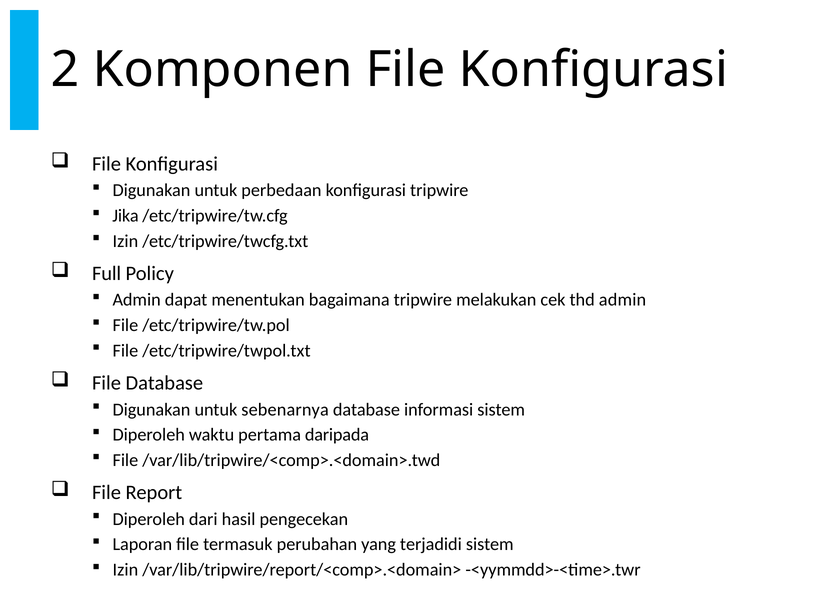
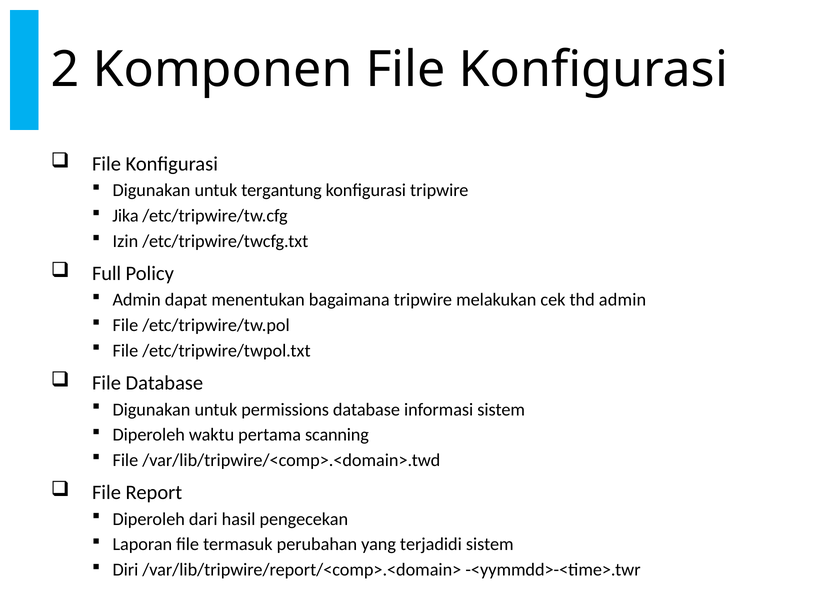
perbedaan: perbedaan -> tergantung
sebenarnya: sebenarnya -> permissions
daripada: daripada -> scanning
Izin at (125, 570): Izin -> Diri
